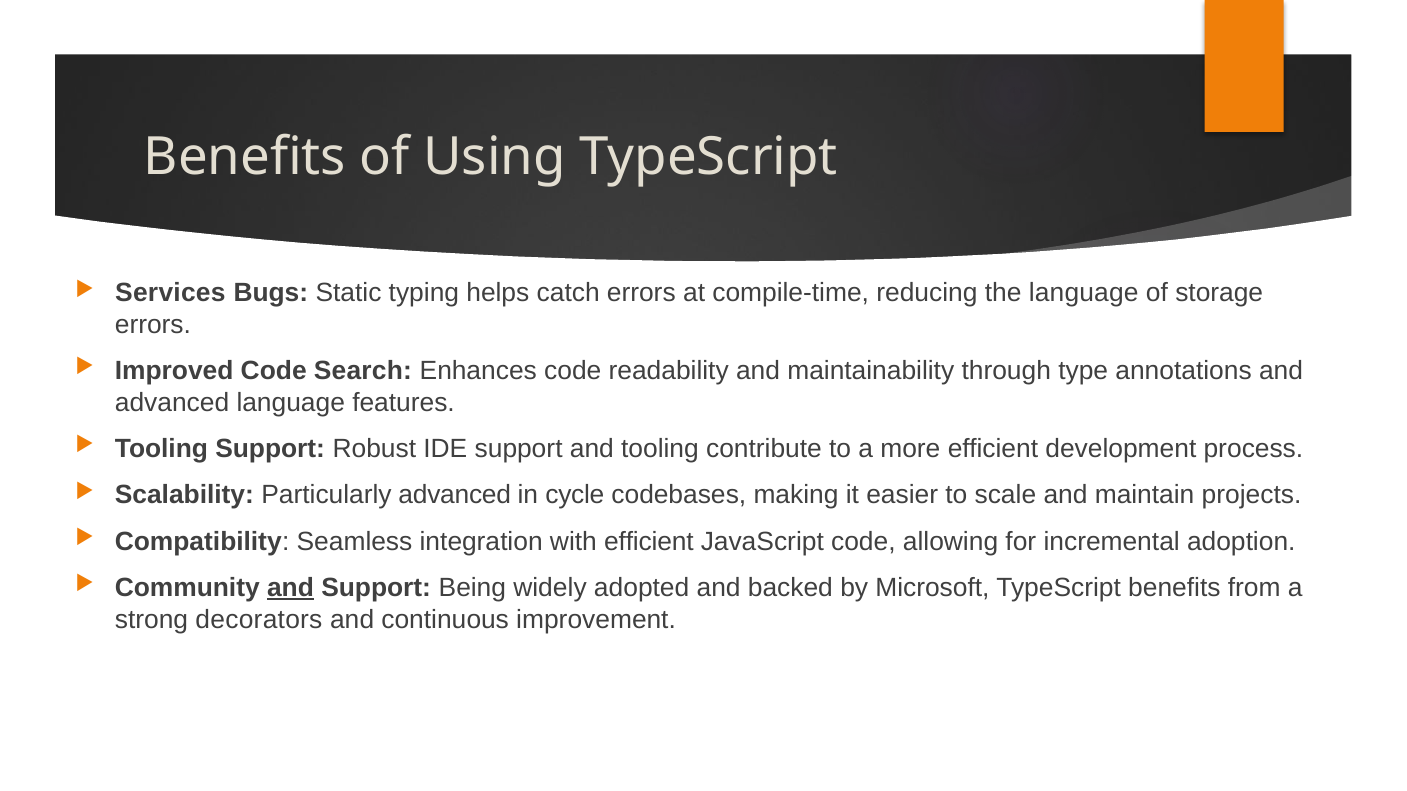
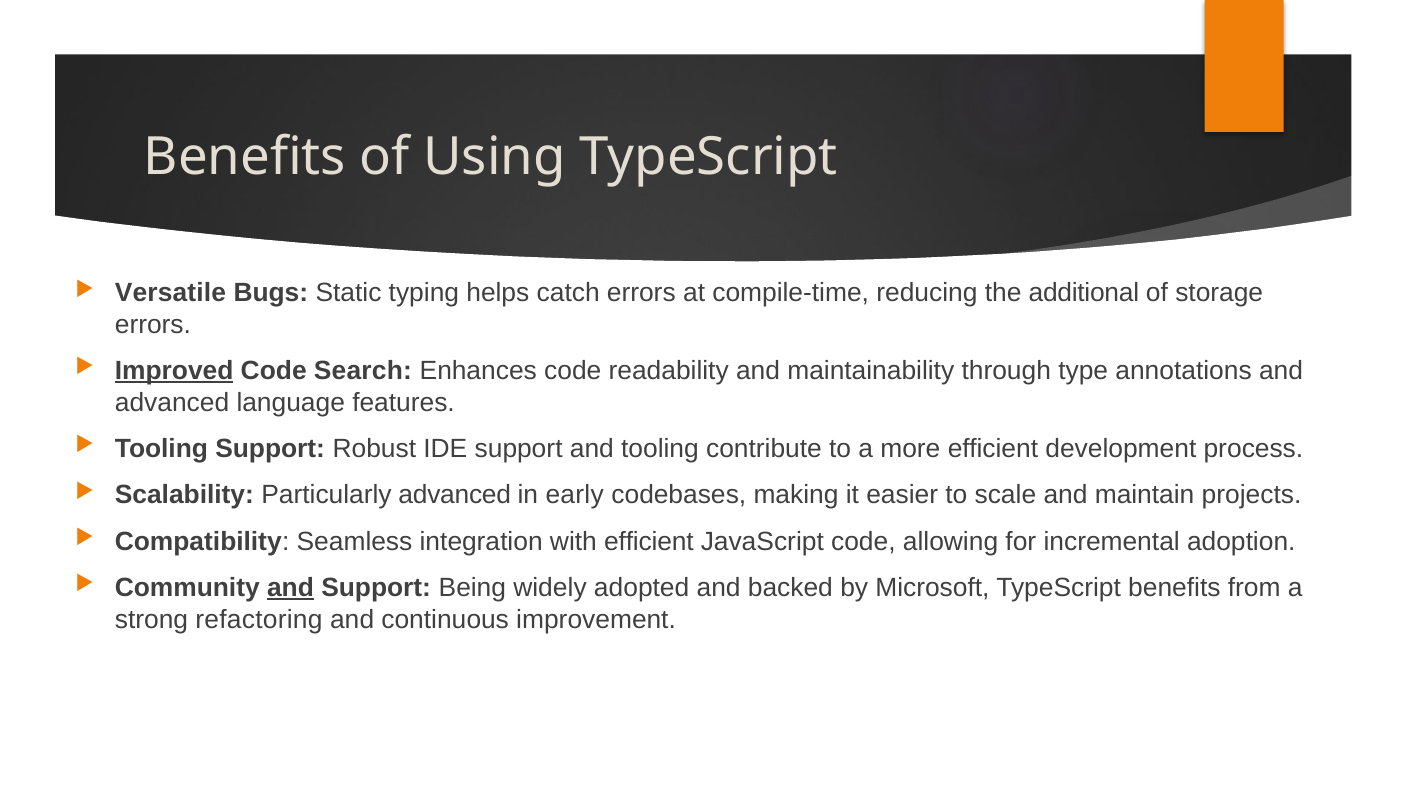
Services: Services -> Versatile
the language: language -> additional
Improved underline: none -> present
cycle: cycle -> early
decorators: decorators -> refactoring
